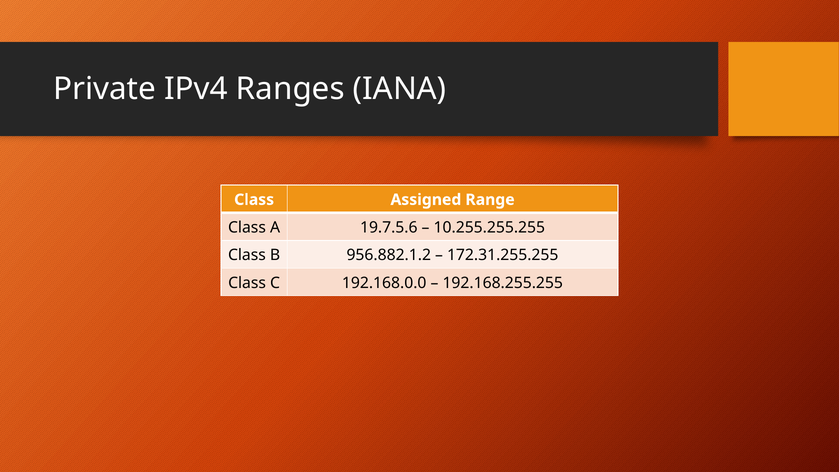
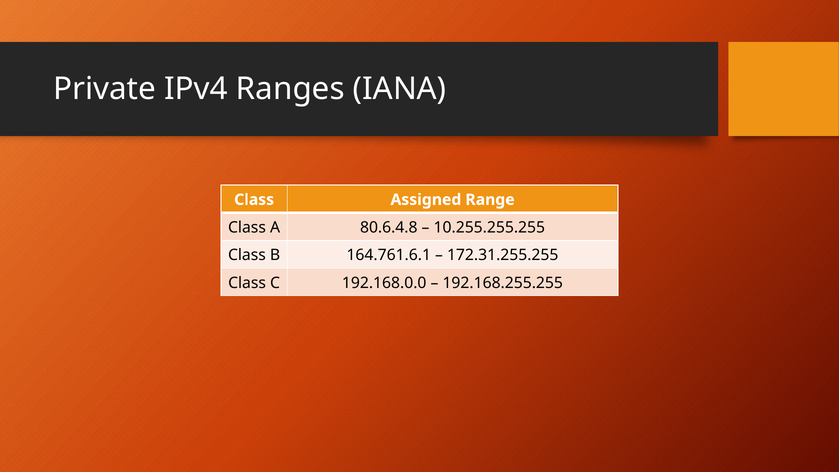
19.7.5.6: 19.7.5.6 -> 80.6.4.8
956.882.1.2: 956.882.1.2 -> 164.761.6.1
